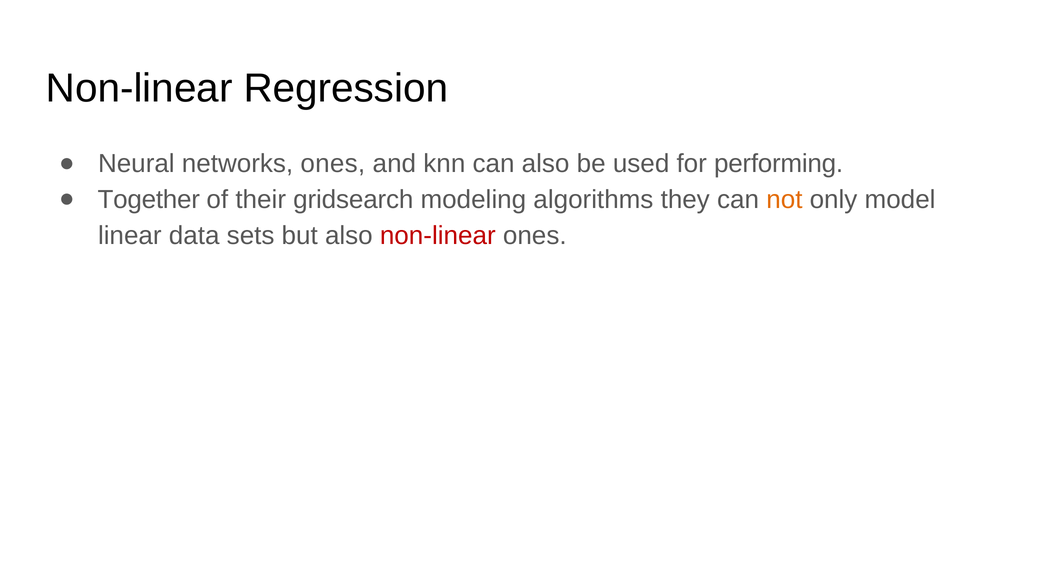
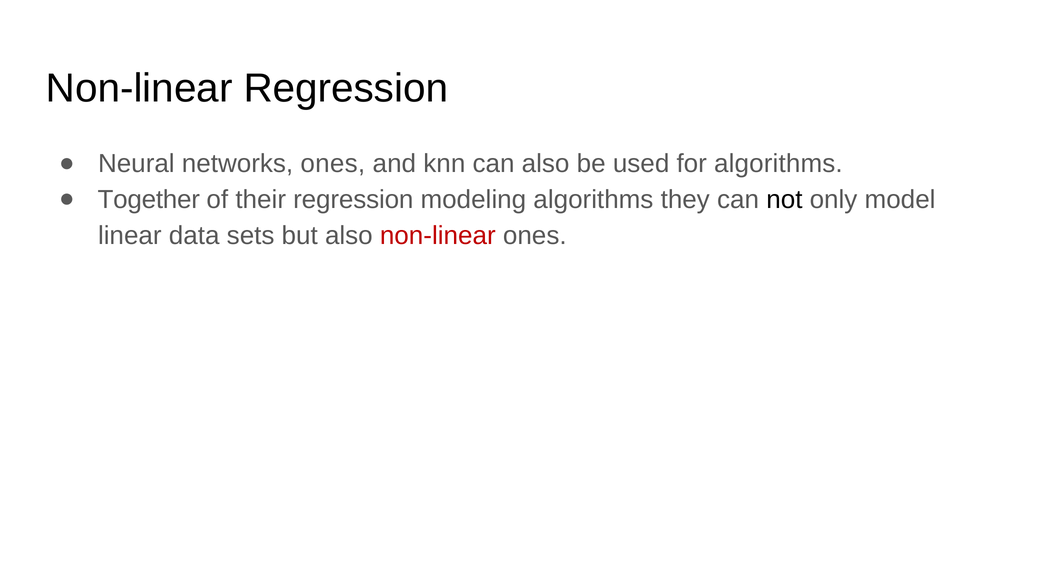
for performing: performing -> algorithms
their gridsearch: gridsearch -> regression
not colour: orange -> black
